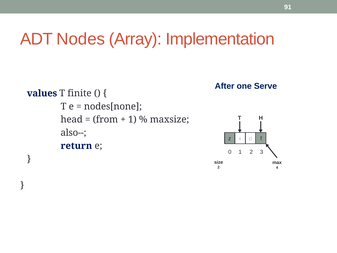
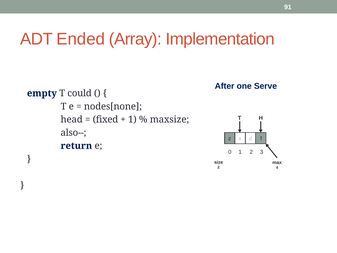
Nodes: Nodes -> Ended
values: values -> empty
finite: finite -> could
from: from -> fixed
